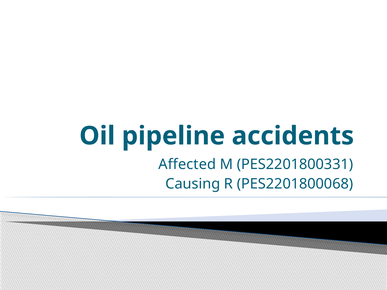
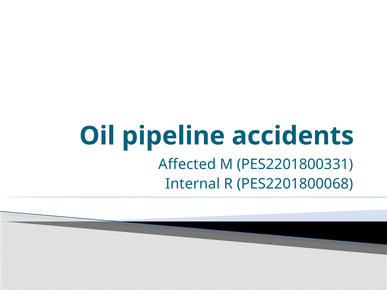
Causing: Causing -> Internal
